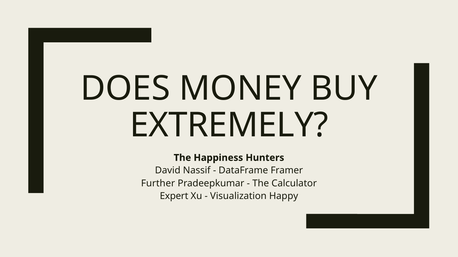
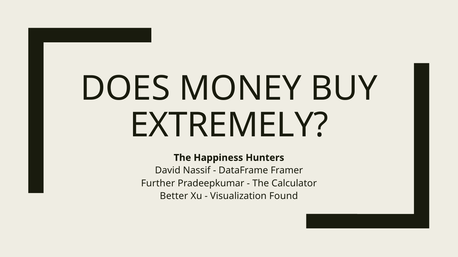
Expert: Expert -> Better
Happy: Happy -> Found
